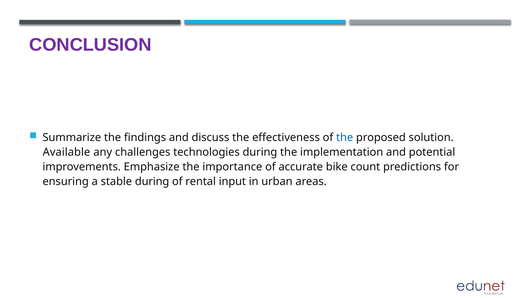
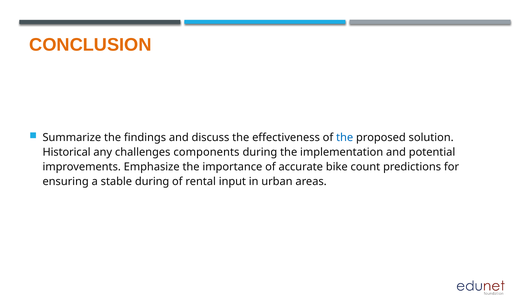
CONCLUSION colour: purple -> orange
Available: Available -> Historical
technologies: technologies -> components
